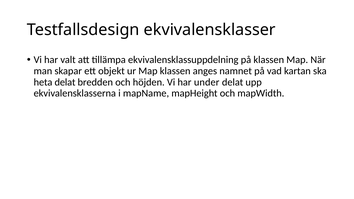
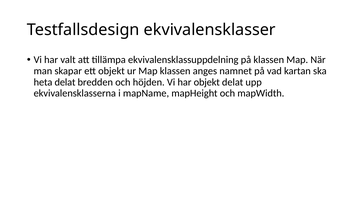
har under: under -> objekt
